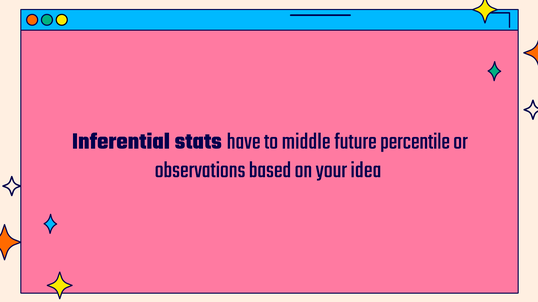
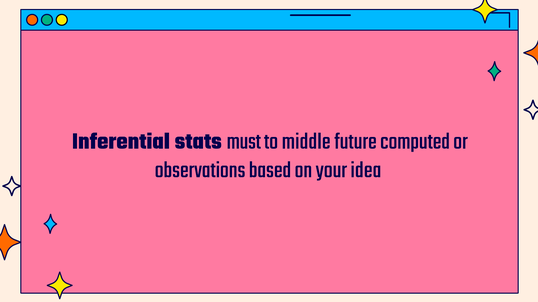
have: have -> must
percentile: percentile -> computed
